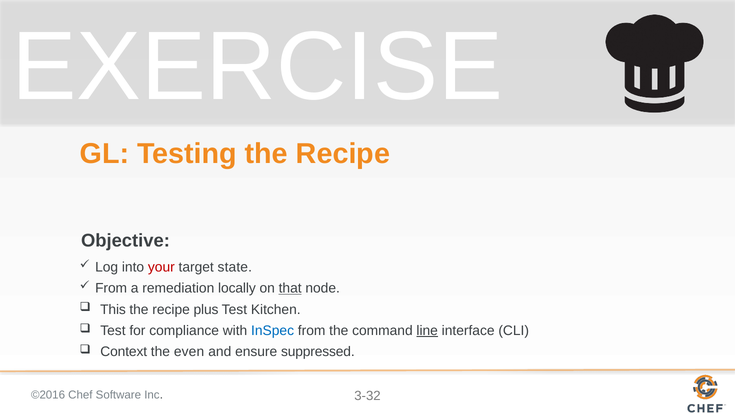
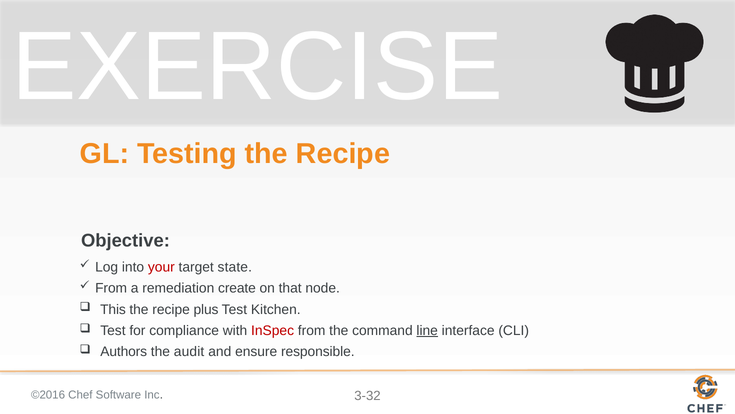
locally: locally -> create
that underline: present -> none
InSpec colour: blue -> red
Context: Context -> Authors
even: even -> audit
suppressed: suppressed -> responsible
